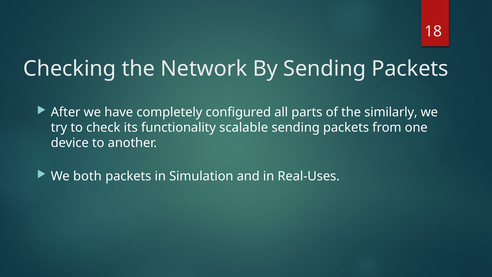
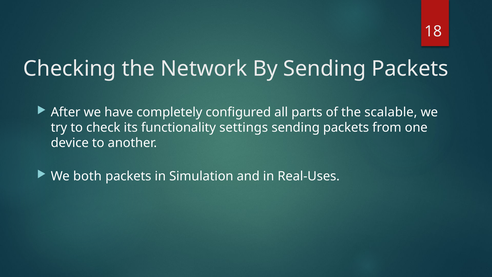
similarly: similarly -> scalable
scalable: scalable -> settings
